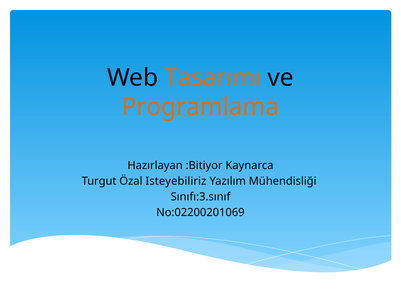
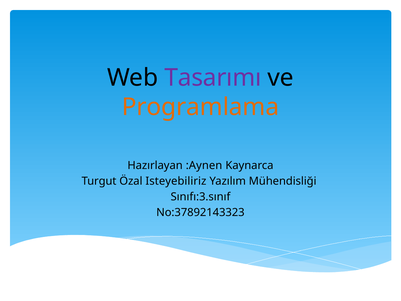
Tasarımı colour: orange -> purple
:Bitiyor: :Bitiyor -> :Aynen
No:02200201069: No:02200201069 -> No:37892143323
